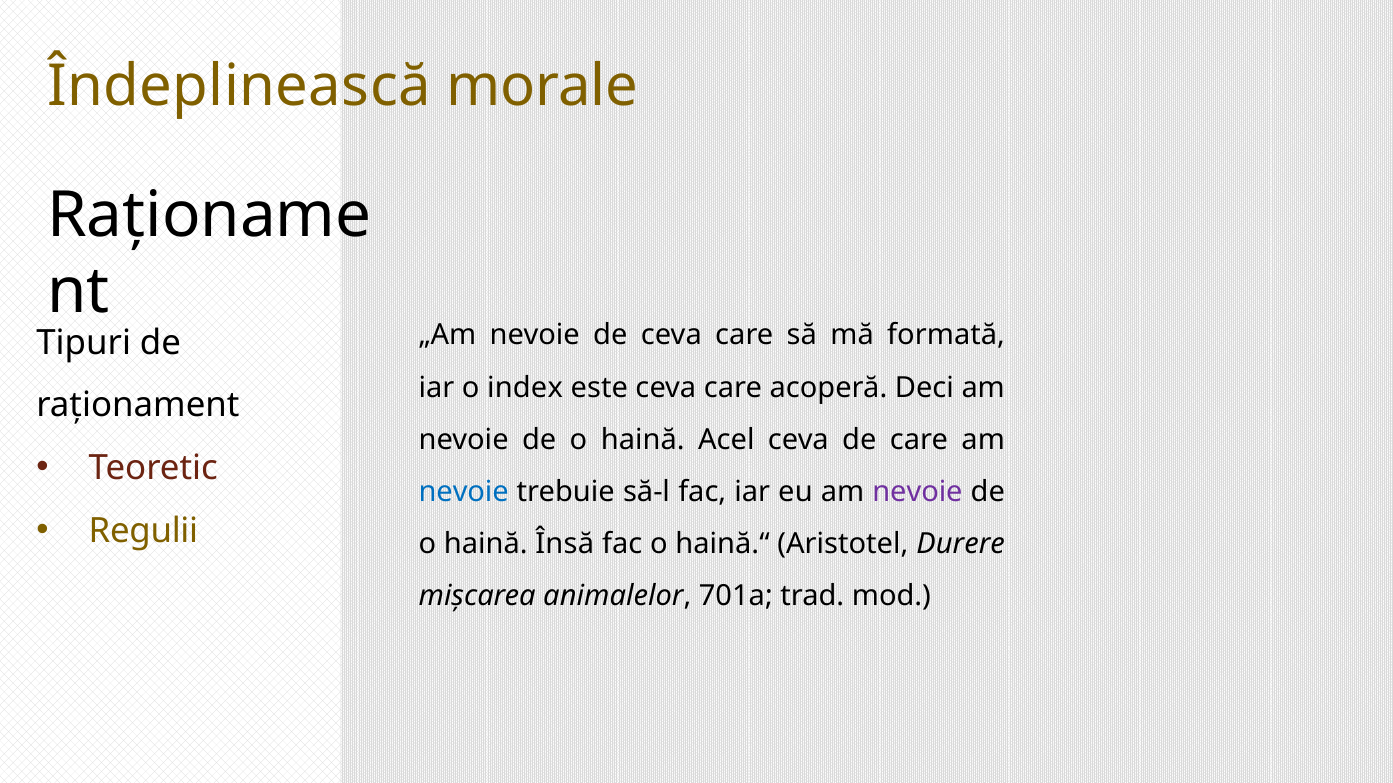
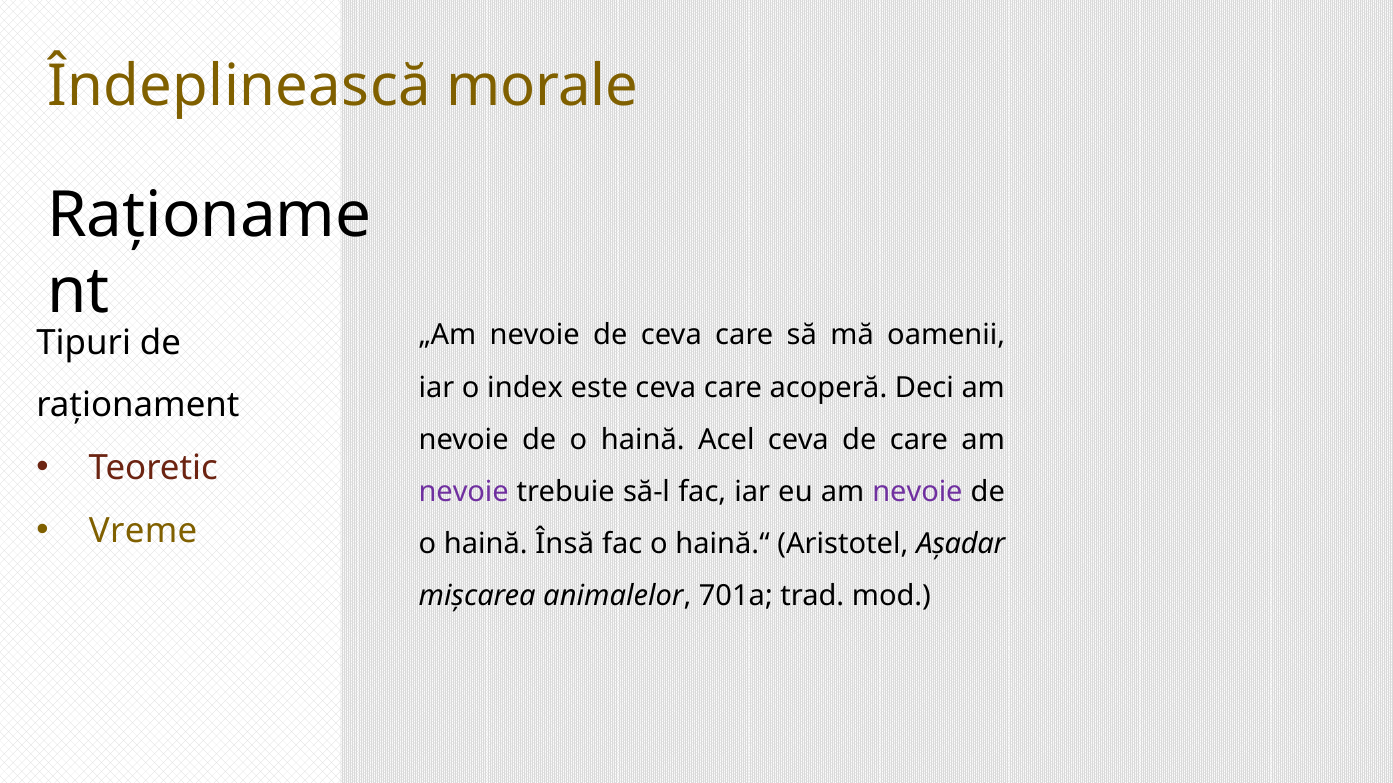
formată: formată -> oamenii
nevoie at (464, 492) colour: blue -> purple
Regulii: Regulii -> Vreme
Durere: Durere -> Așadar
